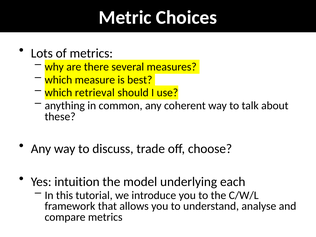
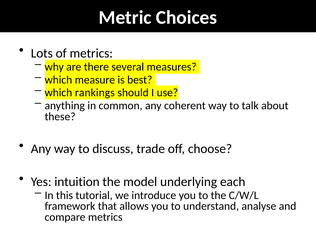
retrieval: retrieval -> rankings
